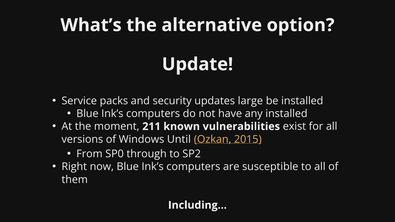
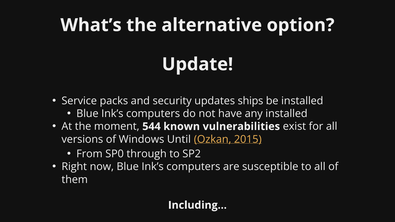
large: large -> ships
211: 211 -> 544
